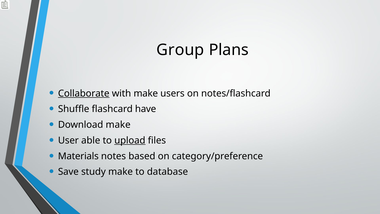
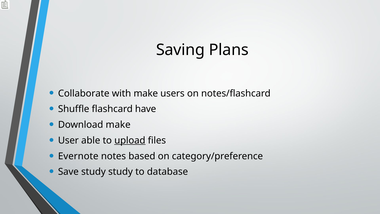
Group: Group -> Saving
Collaborate underline: present -> none
Materials: Materials -> Evernote
study make: make -> study
